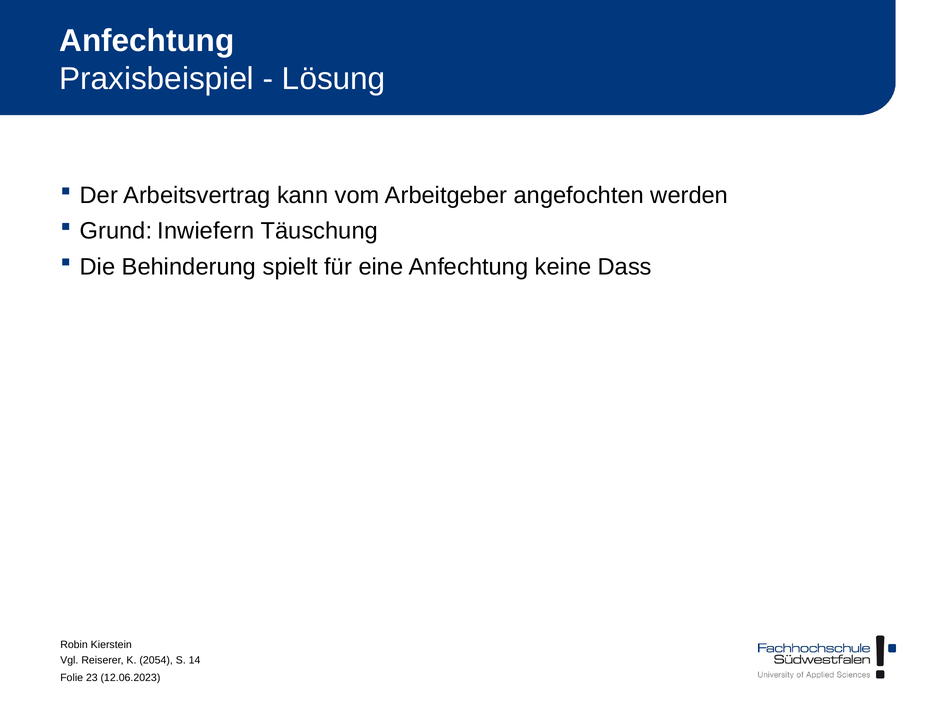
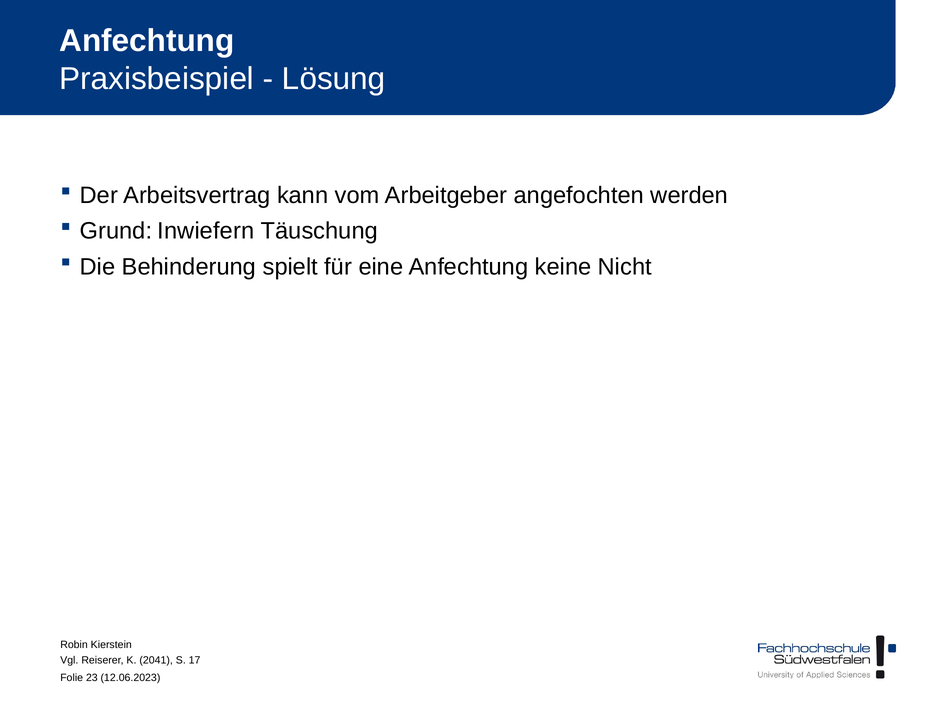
Dass: Dass -> Nicht
2054: 2054 -> 2041
14: 14 -> 17
